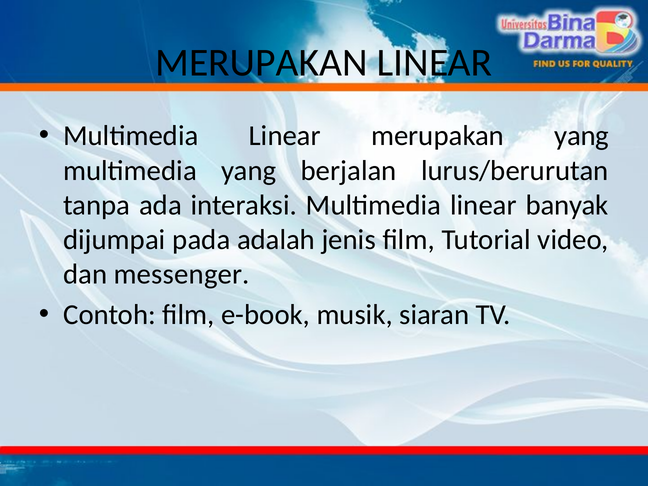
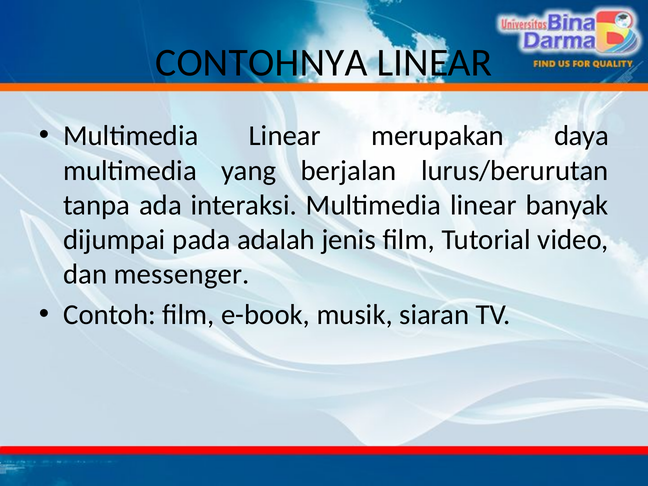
MERUPAKAN at (262, 63): MERUPAKAN -> CONTOHNYA
merupakan yang: yang -> daya
